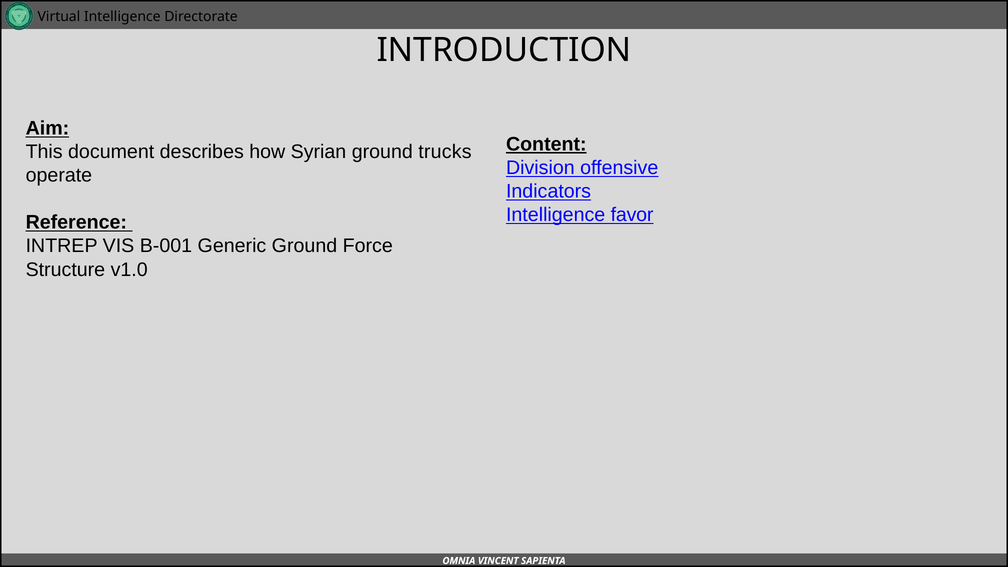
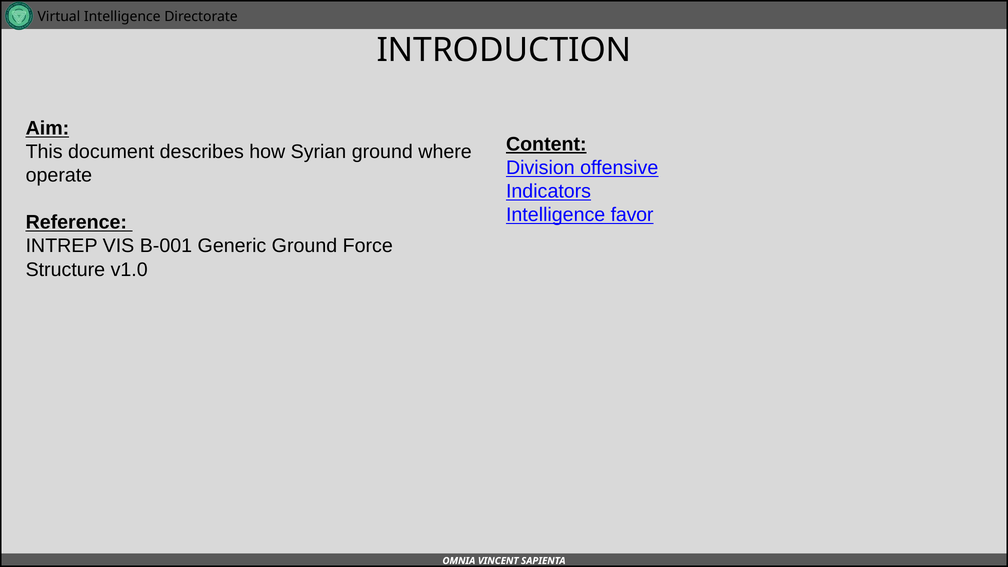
trucks: trucks -> where
